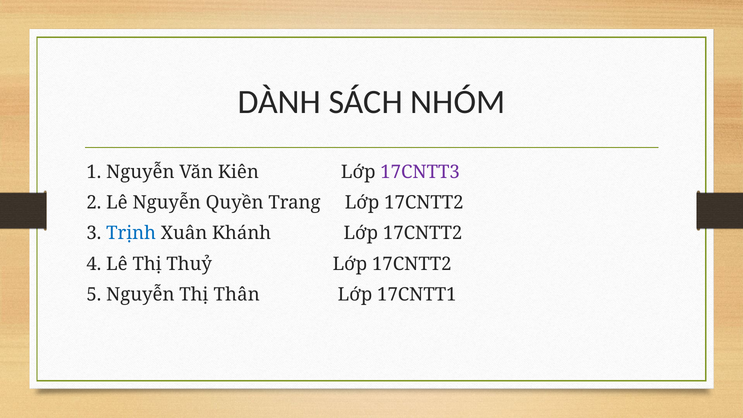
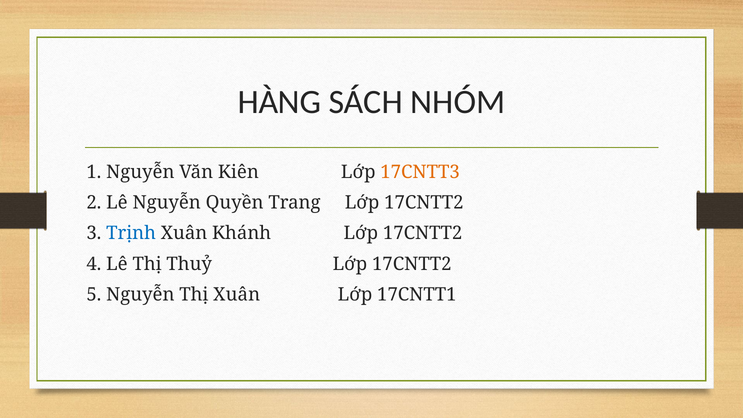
DÀNH: DÀNH -> HÀNG
17CNTT3 colour: purple -> orange
Thị Thân: Thân -> Xuân
